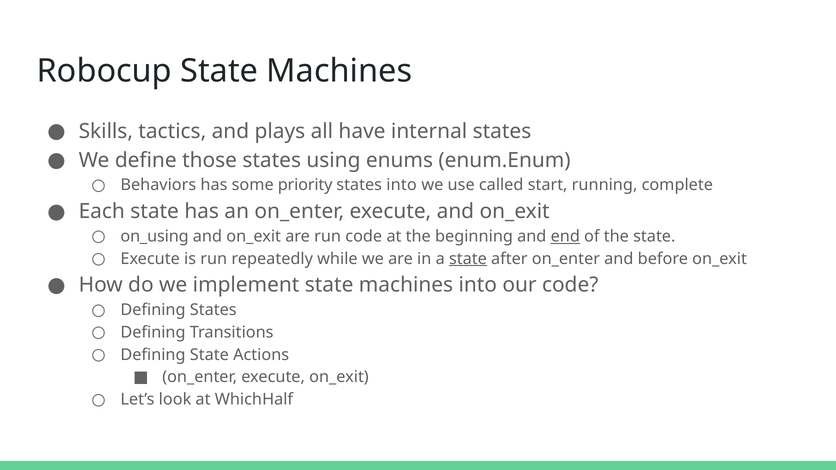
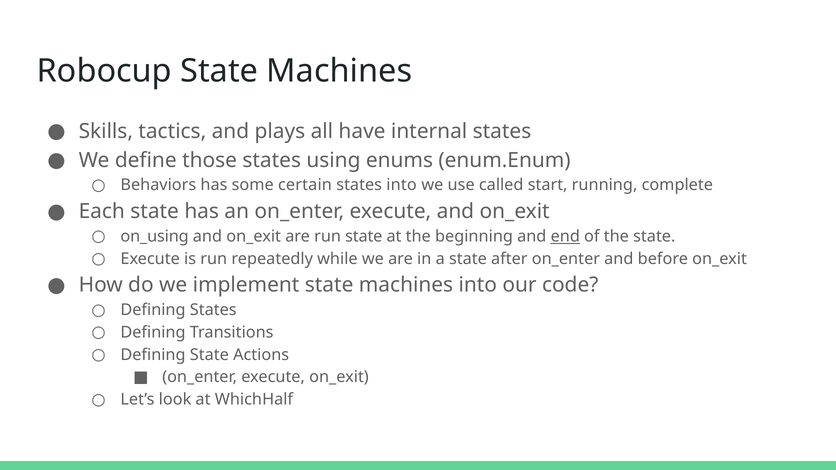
priority: priority -> certain
run code: code -> state
state at (468, 259) underline: present -> none
